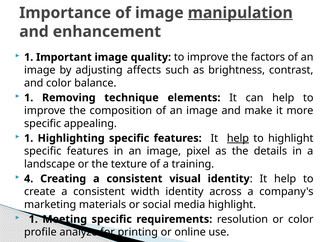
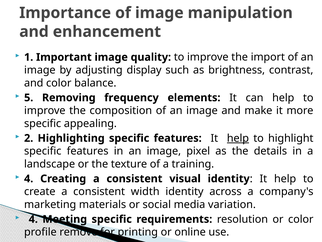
manipulation underline: present -> none
factors: factors -> import
affects: affects -> display
1 at (29, 98): 1 -> 5
technique: technique -> frequency
1 at (29, 138): 1 -> 2
media highlight: highlight -> variation
1 at (33, 219): 1 -> 4
analyze: analyze -> remove
